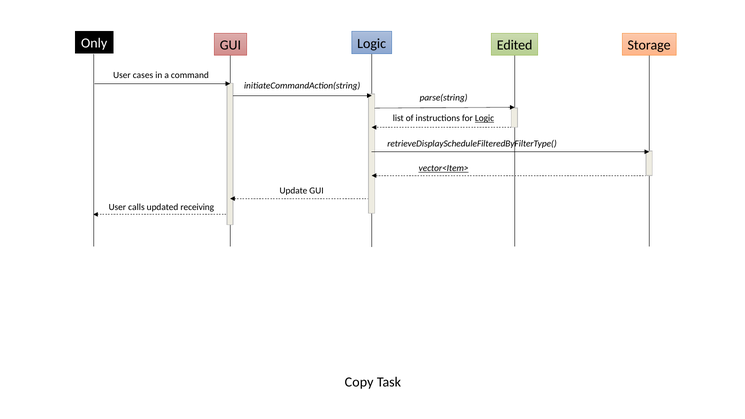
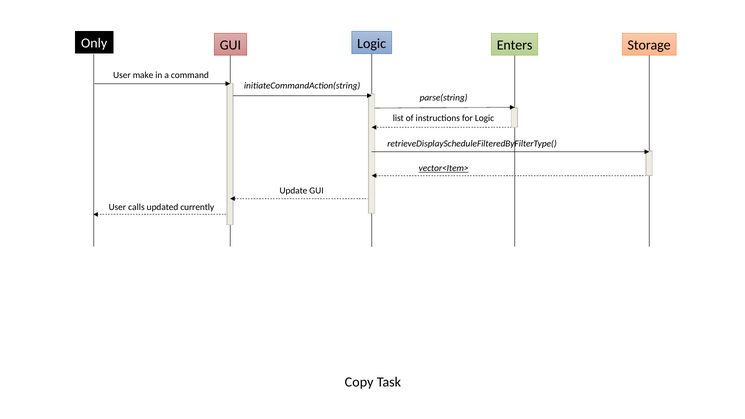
Edited: Edited -> Enters
cases: cases -> make
Logic at (485, 118) underline: present -> none
receiving: receiving -> currently
